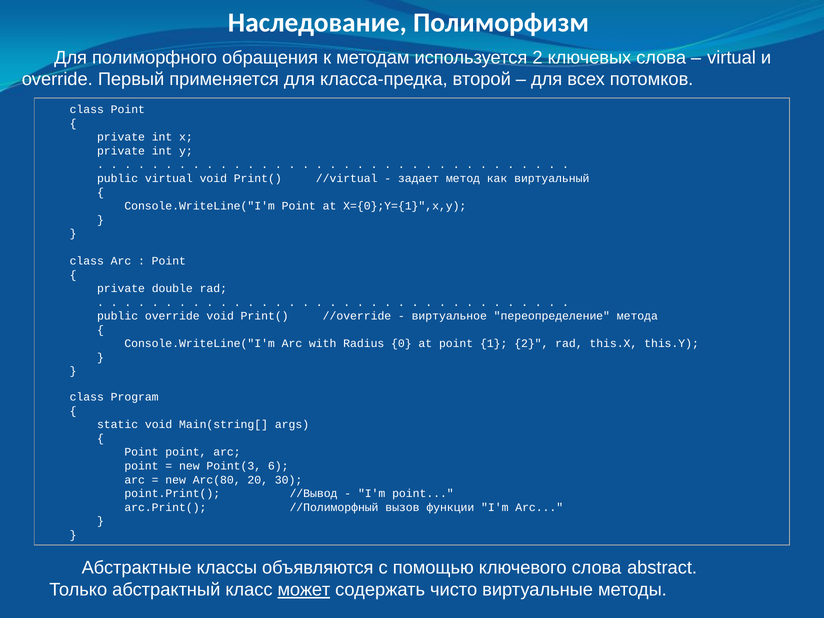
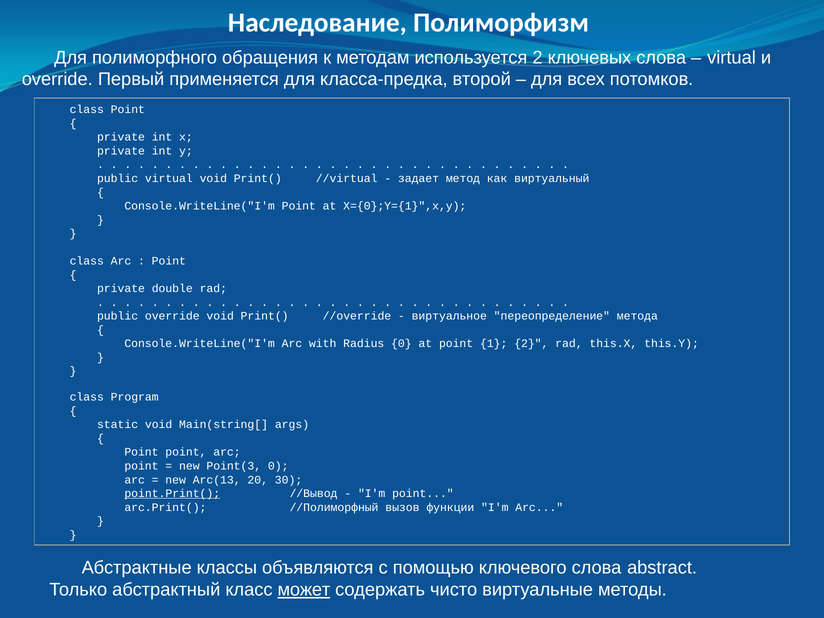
Point(3 6: 6 -> 0
Arc(80: Arc(80 -> Arc(13
point.Print( underline: none -> present
